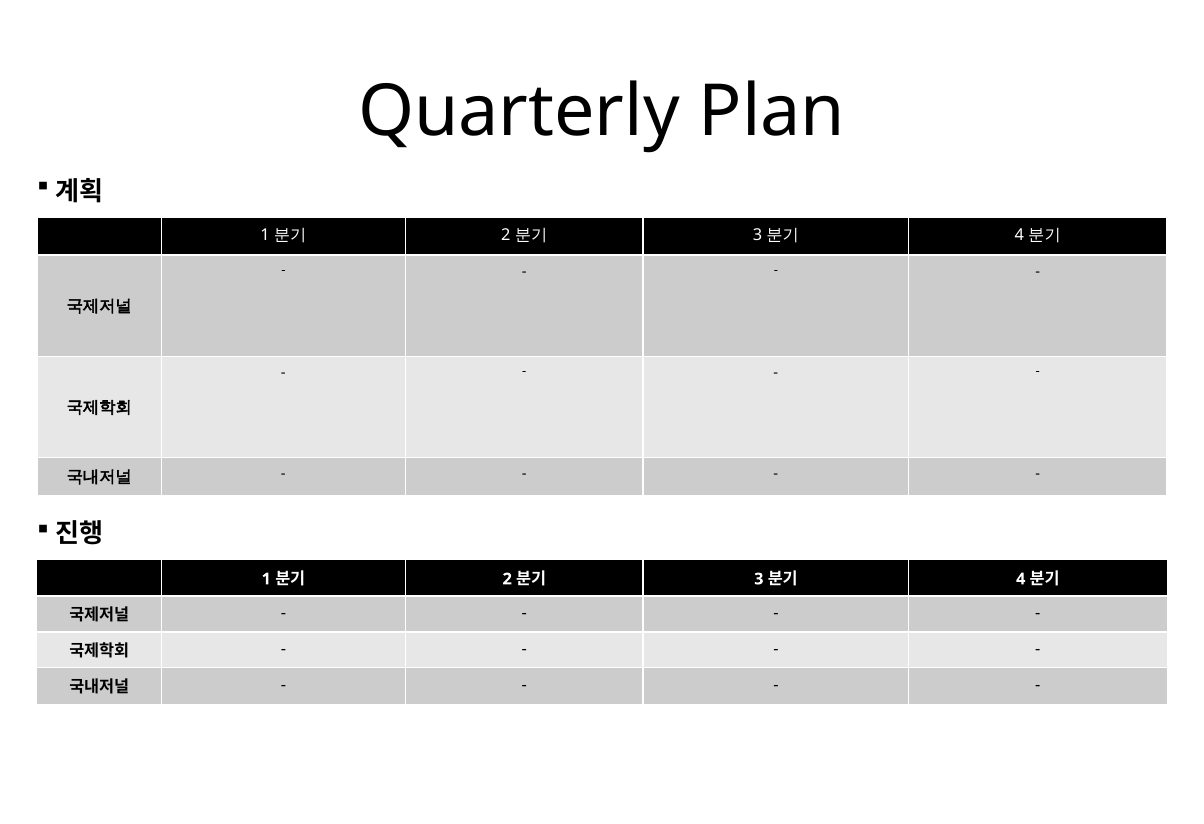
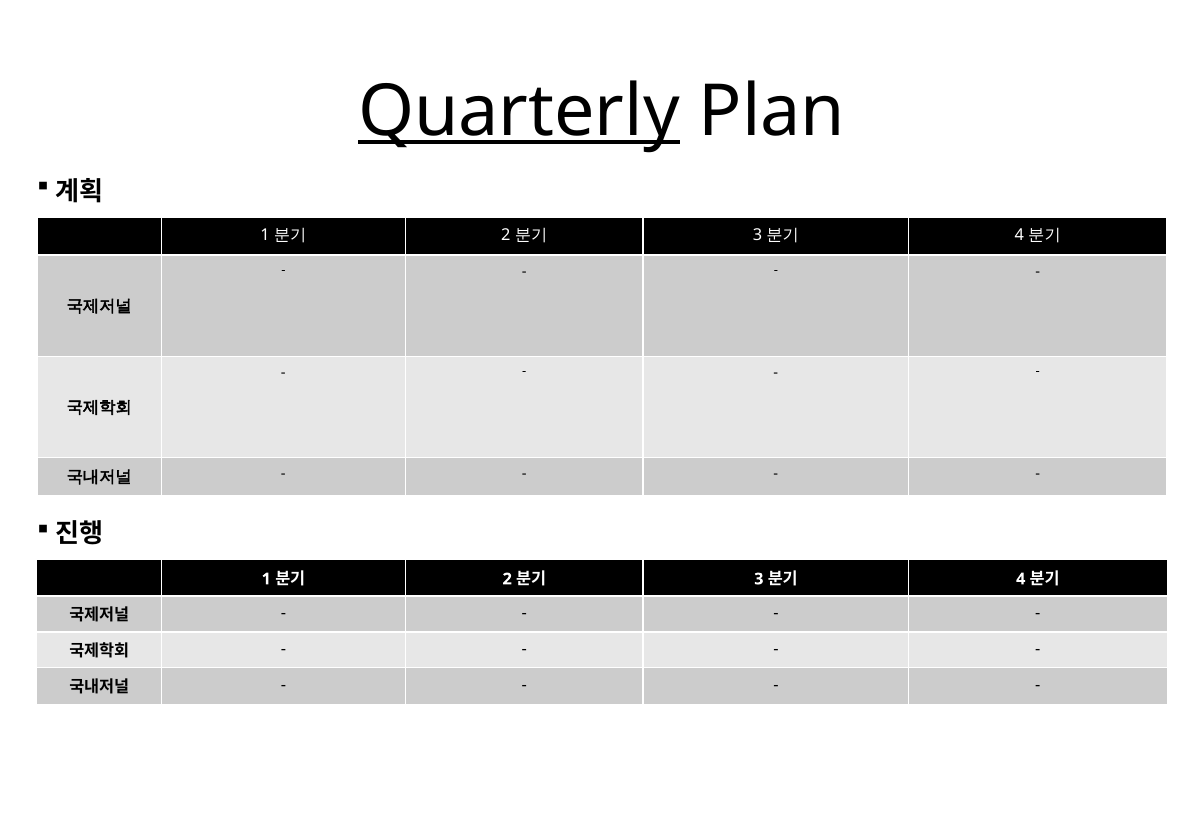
Quarterly underline: none -> present
